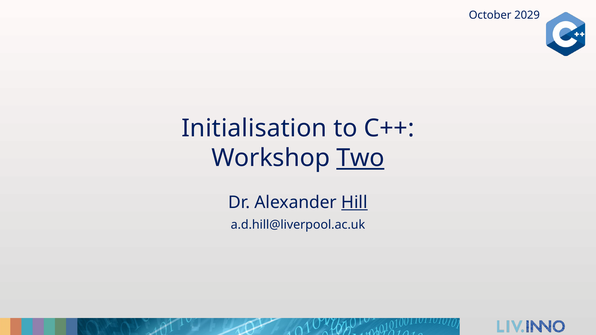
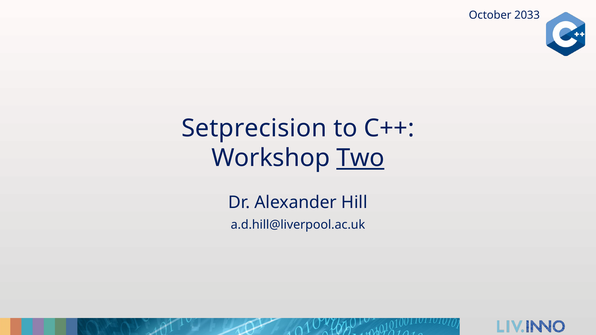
2029: 2029 -> 2033
Initialisation: Initialisation -> Setprecision
Hill underline: present -> none
